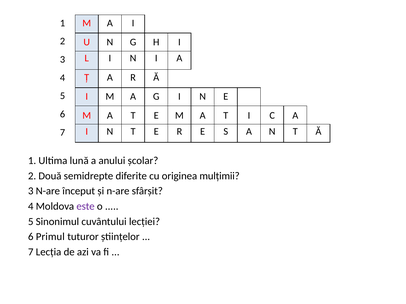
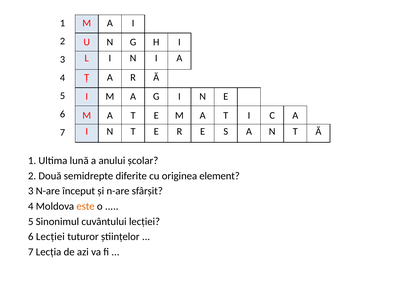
mulțimii: mulțimii -> element
este colour: purple -> orange
6 Primul: Primul -> Lecției
